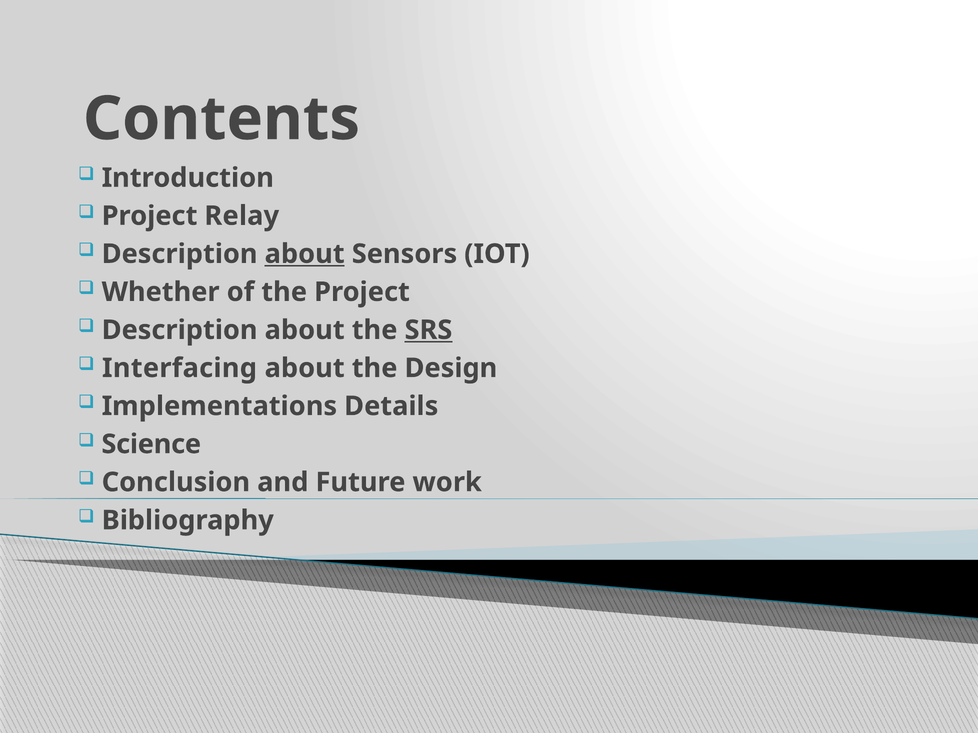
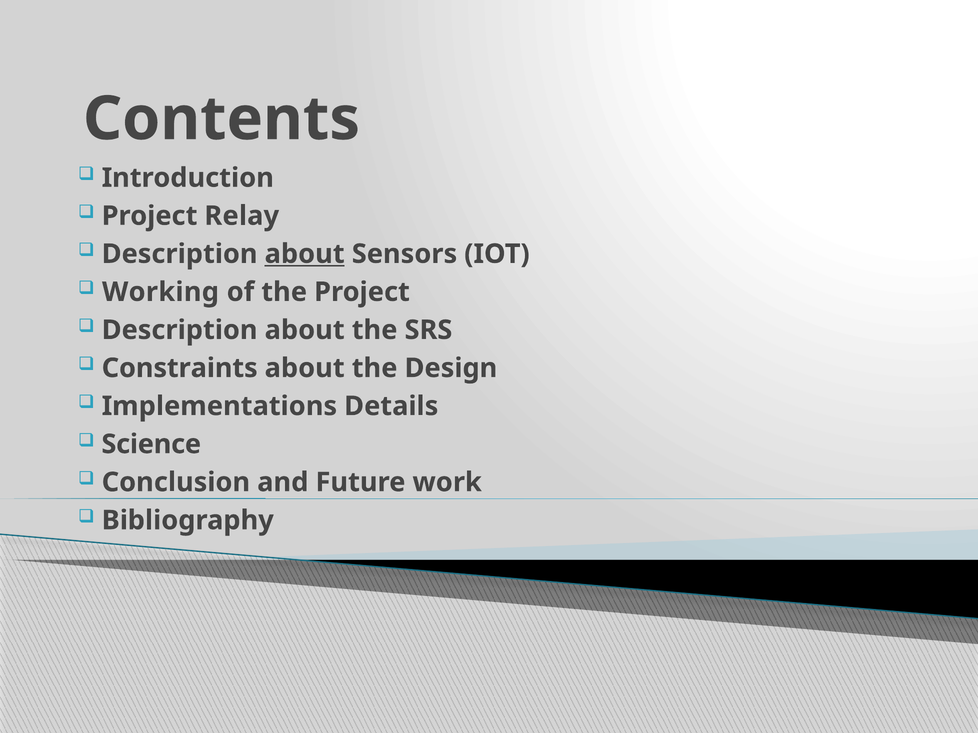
Whether: Whether -> Working
SRS underline: present -> none
Interfacing: Interfacing -> Constraints
